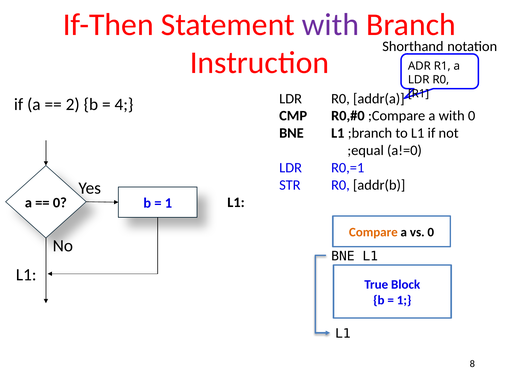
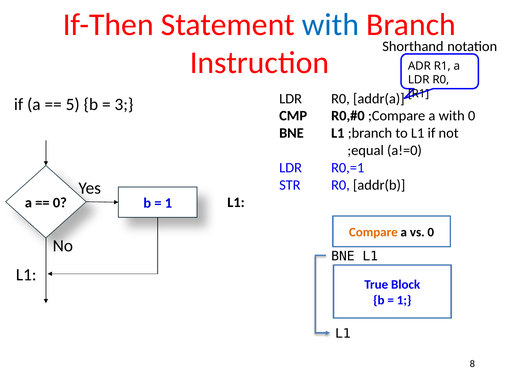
with at (330, 25) colour: purple -> blue
2: 2 -> 5
4: 4 -> 3
